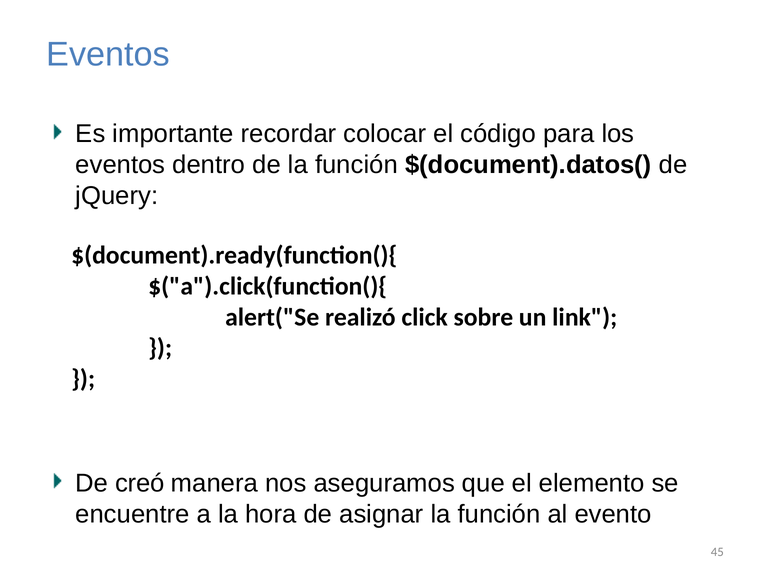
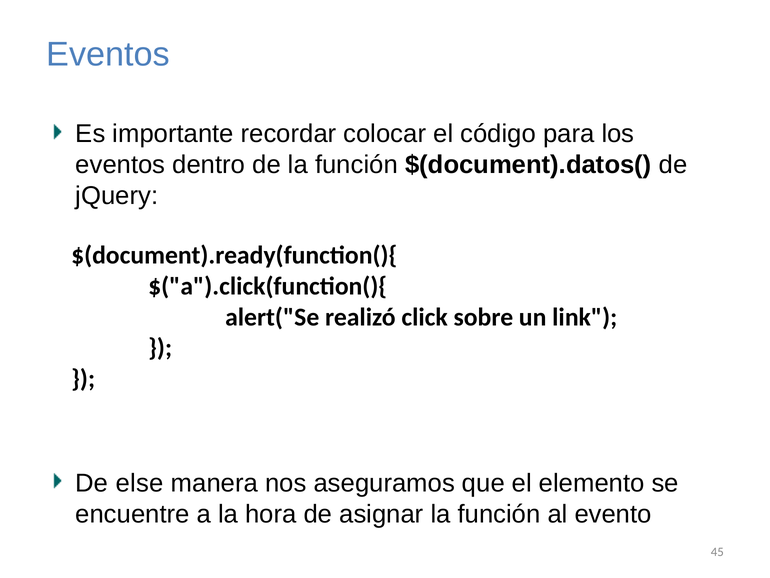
creó: creó -> else
